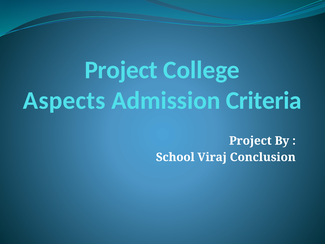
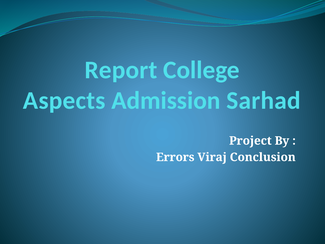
Project at (121, 70): Project -> Report
Criteria: Criteria -> Sarhad
School: School -> Errors
